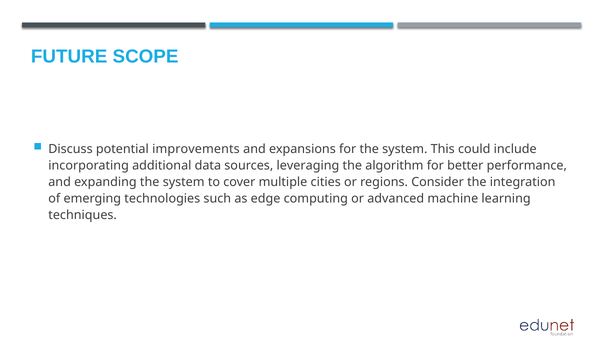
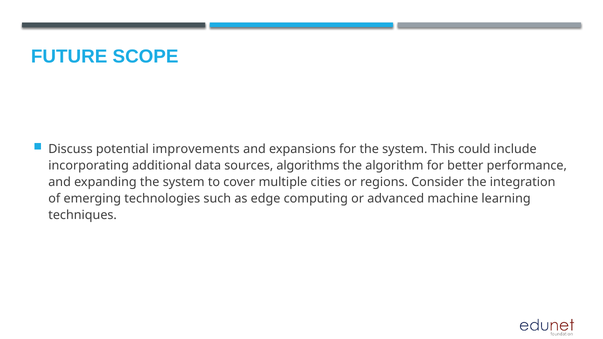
leveraging: leveraging -> algorithms
